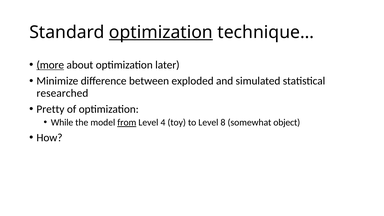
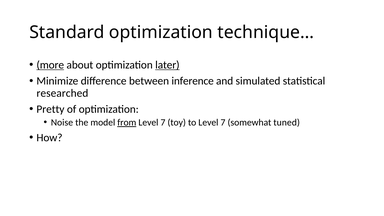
optimization at (161, 32) underline: present -> none
later underline: none -> present
exploded: exploded -> inference
While: While -> Noise
4 at (163, 122): 4 -> 7
to Level 8: 8 -> 7
object: object -> tuned
